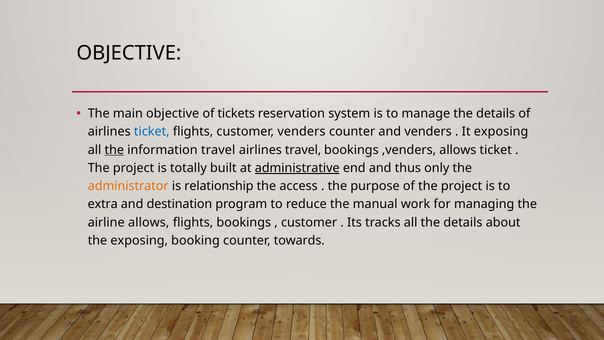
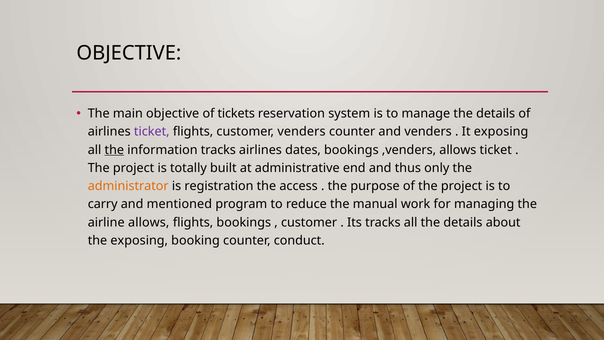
ticket at (152, 132) colour: blue -> purple
information travel: travel -> tracks
airlines travel: travel -> dates
administrative underline: present -> none
relationship: relationship -> registration
extra: extra -> carry
destination: destination -> mentioned
towards: towards -> conduct
